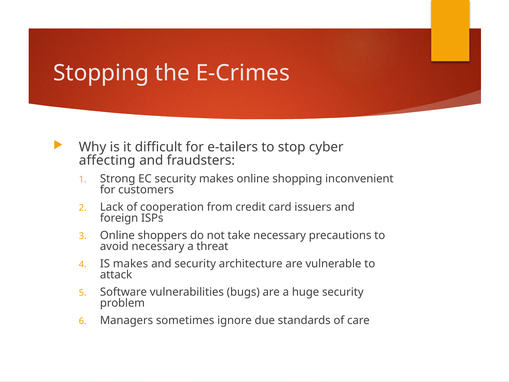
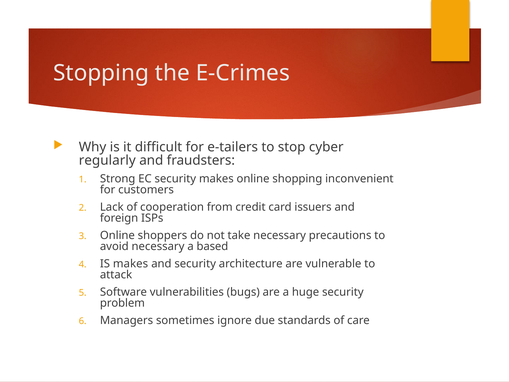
affecting: affecting -> regularly
threat: threat -> based
